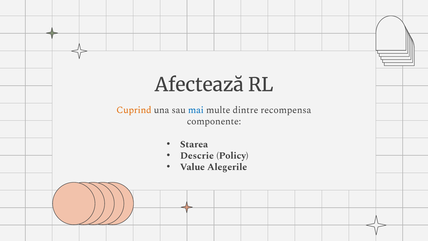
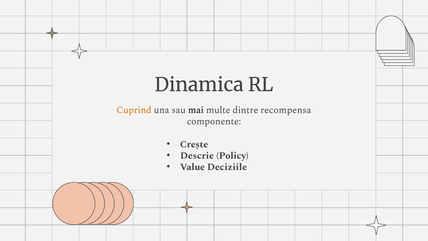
Afectează: Afectează -> Dinamica
mai colour: blue -> black
Starea: Starea -> Crește
Alegerile: Alegerile -> Deciziile
